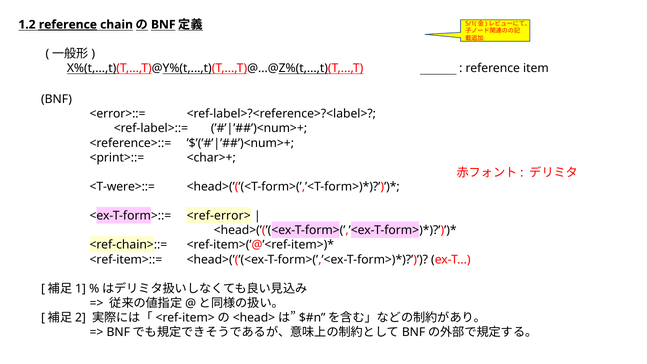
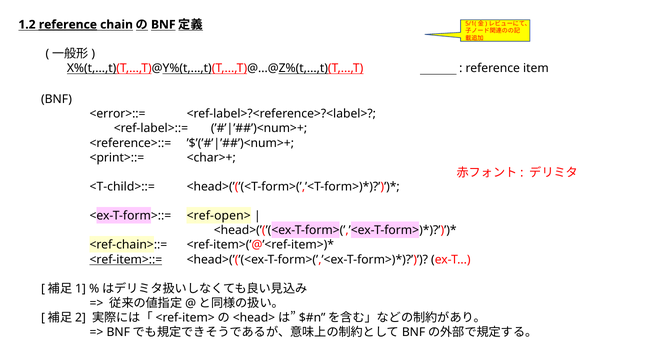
<T-were>::=: <T-were>::= -> <T-child>::=
<ref-error>: <ref-error> -> <ref-open>
<ref-item>::= underline: none -> present
